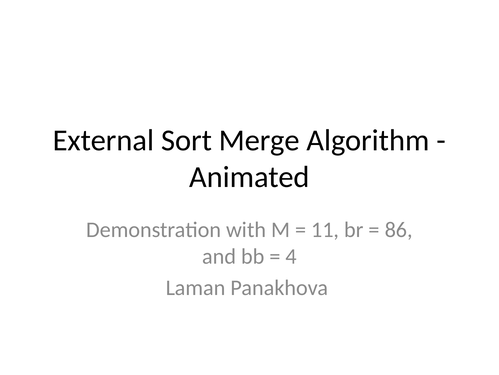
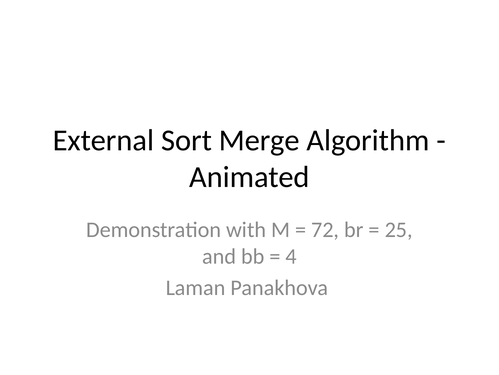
11: 11 -> 72
86: 86 -> 25
